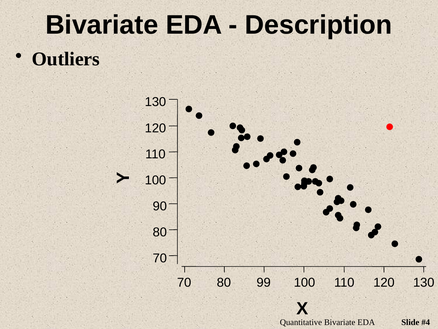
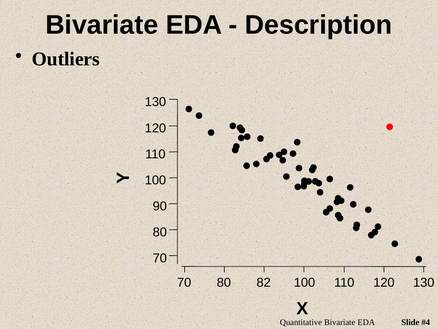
99: 99 -> 82
